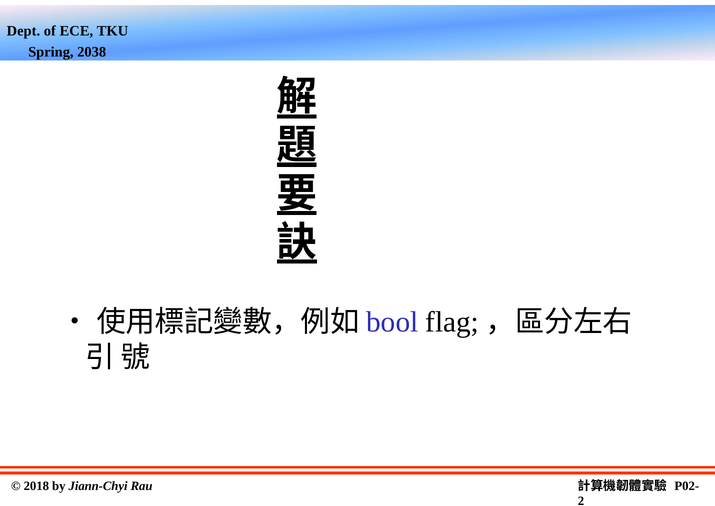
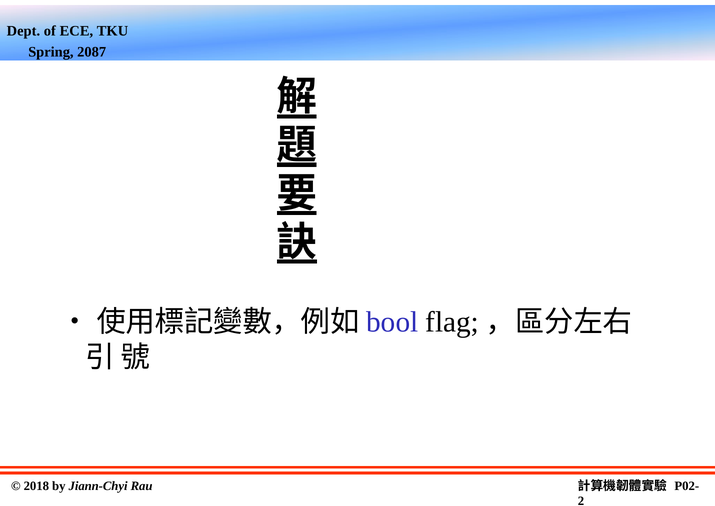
2038: 2038 -> 2087
